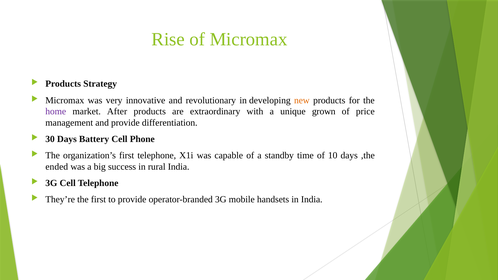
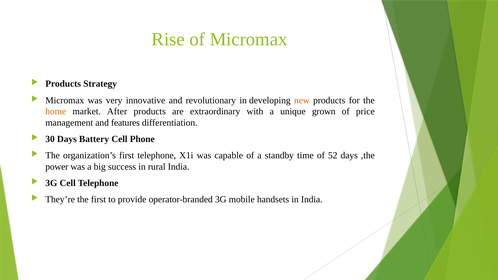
home colour: purple -> orange
and provide: provide -> features
10: 10 -> 52
ended: ended -> power
